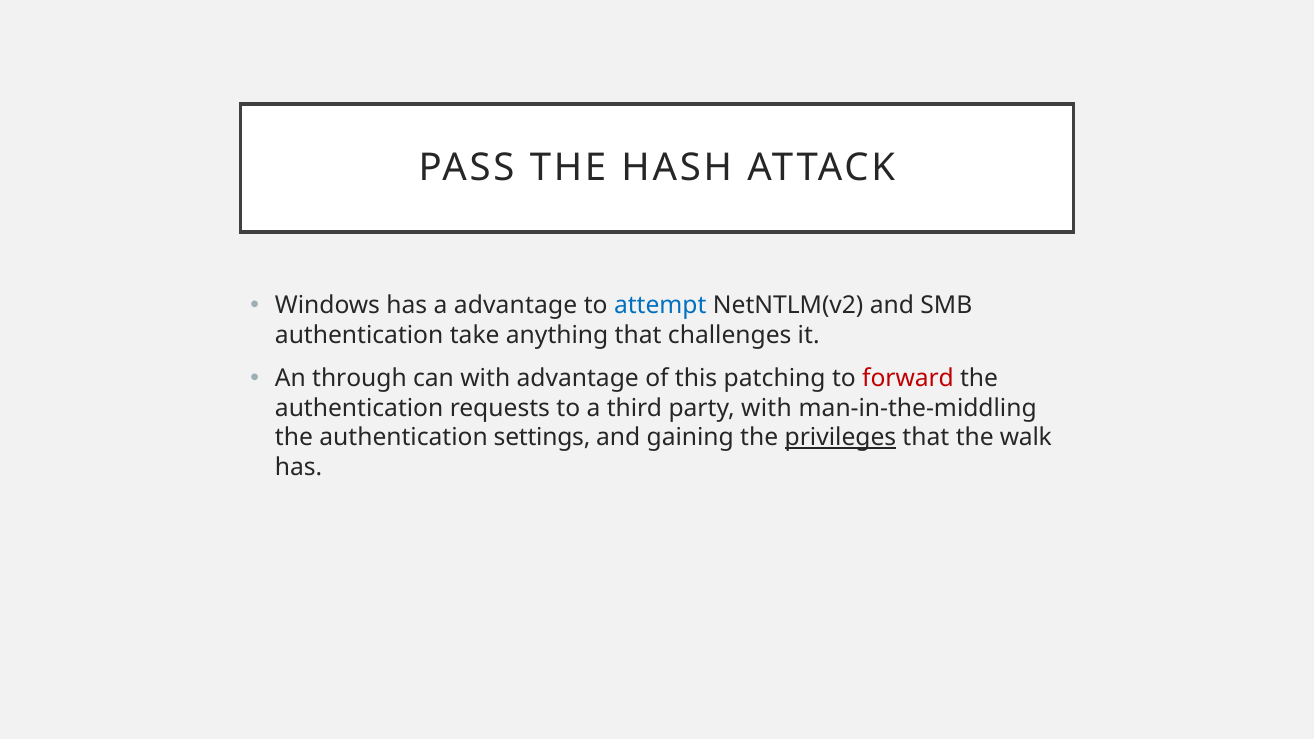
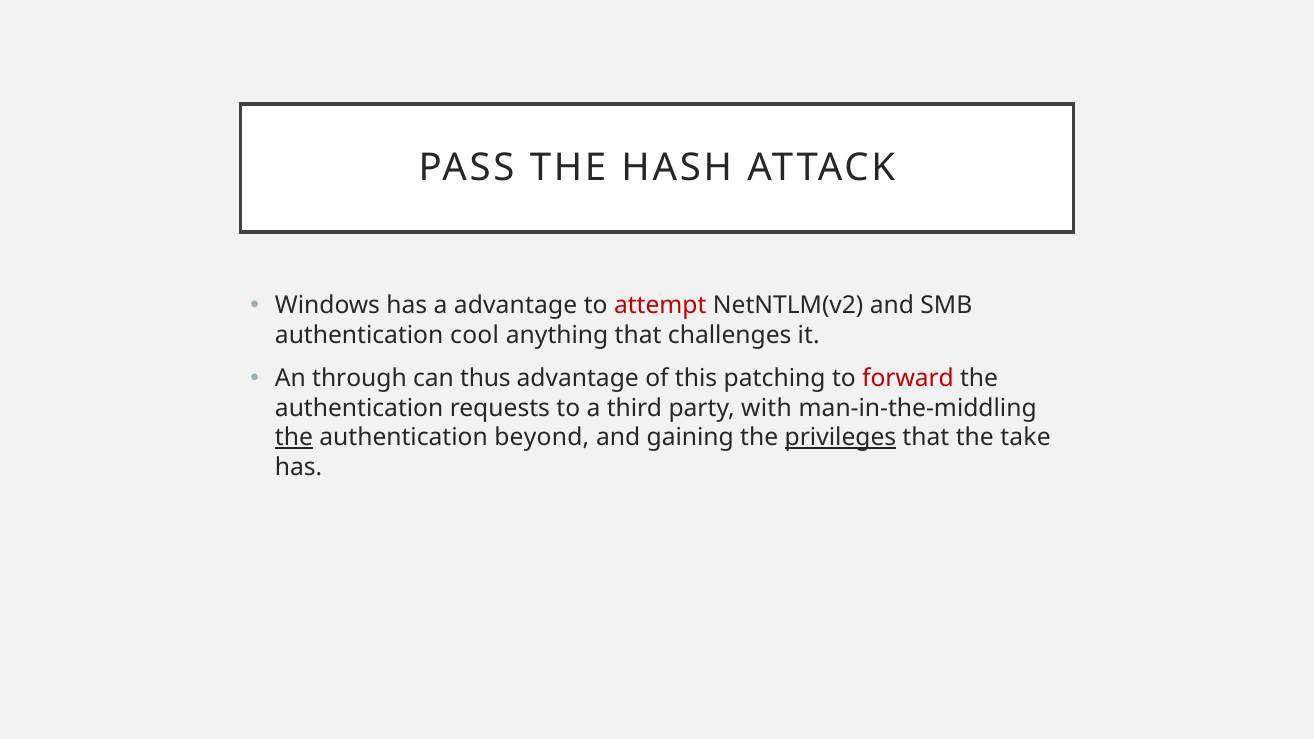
attempt colour: blue -> red
take: take -> cool
can with: with -> thus
the at (294, 438) underline: none -> present
settings: settings -> beyond
walk: walk -> take
